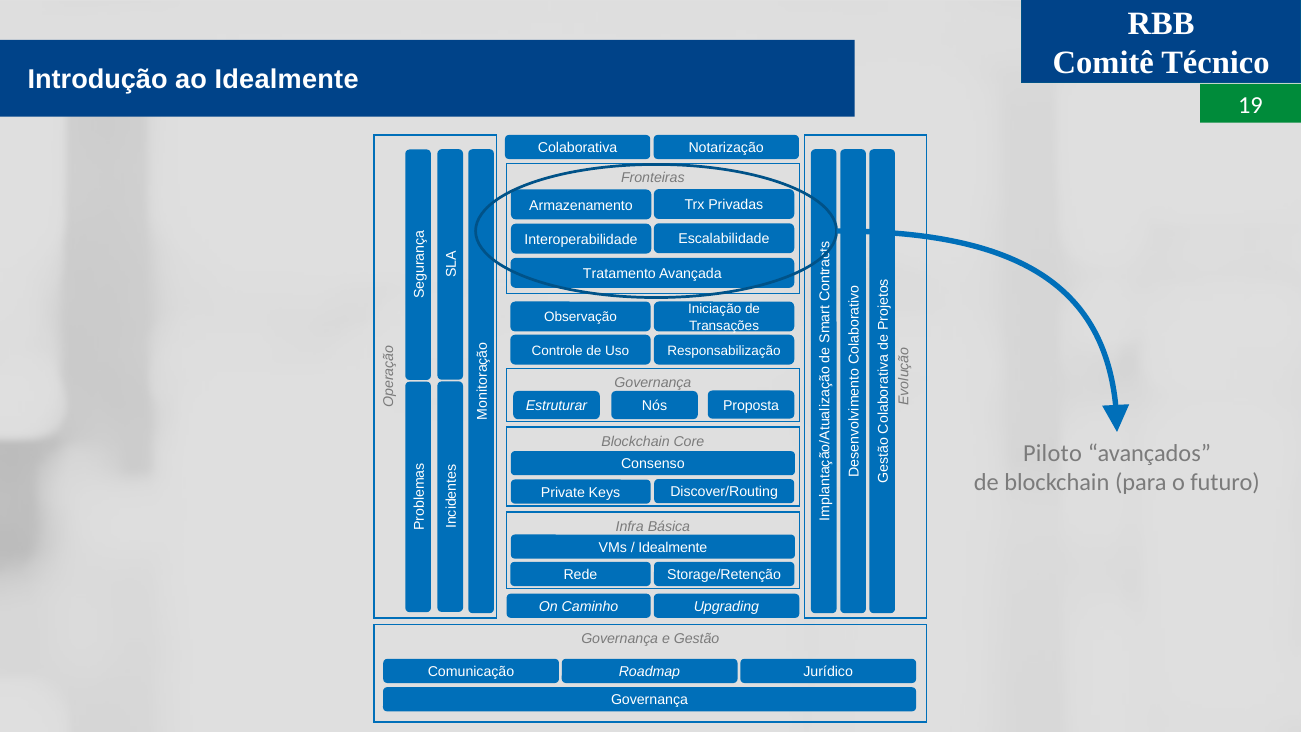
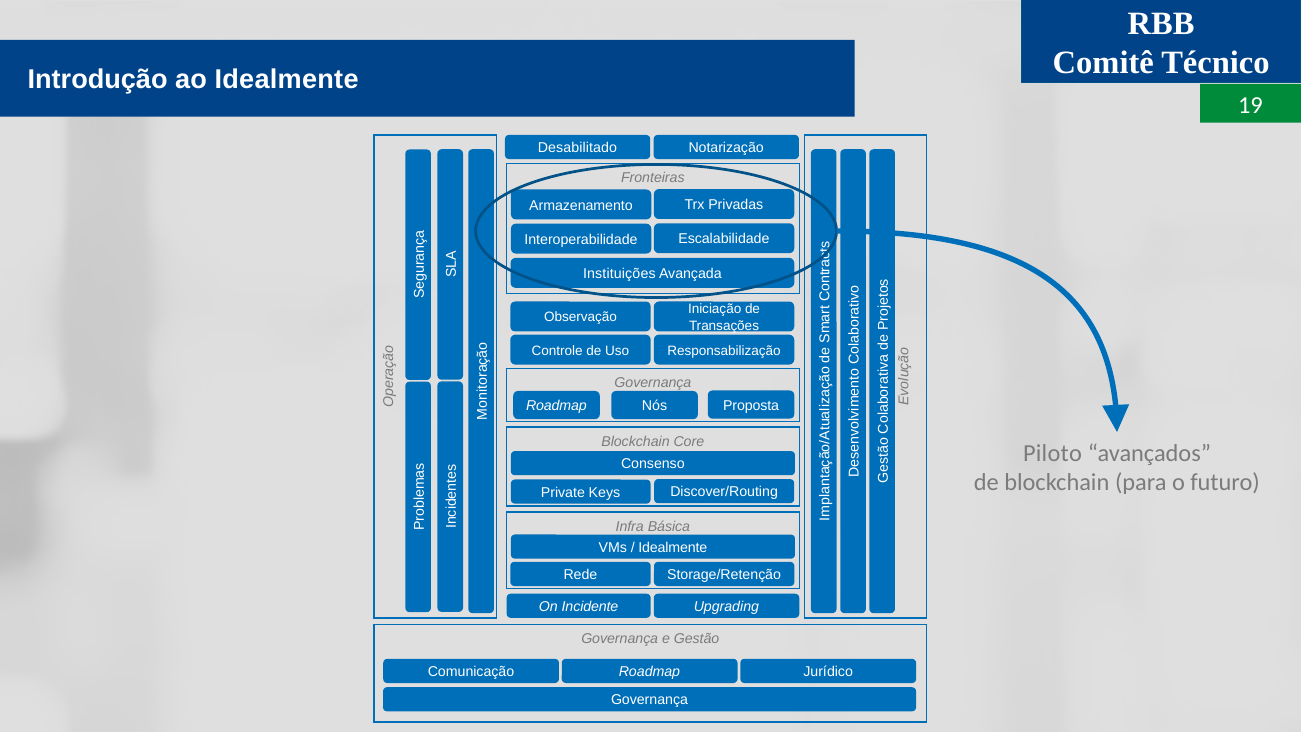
Colaborativa: Colaborativa -> Desabilitado
Tratamento: Tratamento -> Instituições
Estruturar at (556, 406): Estruturar -> Roadmap
Caminho: Caminho -> Incidente
